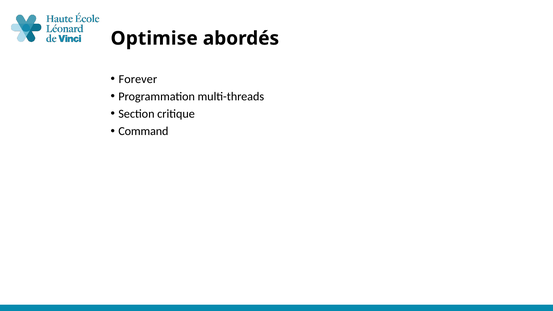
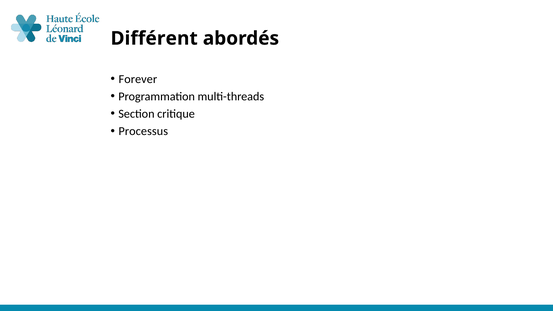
Optimise: Optimise -> Différent
Command: Command -> Processus
